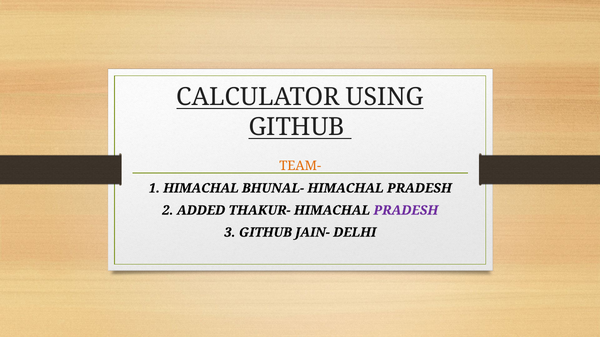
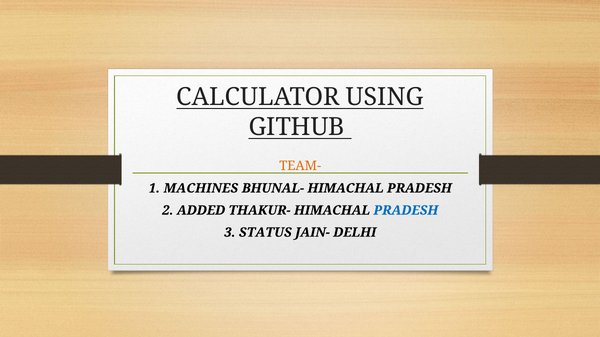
1 HIMACHAL: HIMACHAL -> MACHINES
PRADESH at (406, 211) colour: purple -> blue
3 GITHUB: GITHUB -> STATUS
